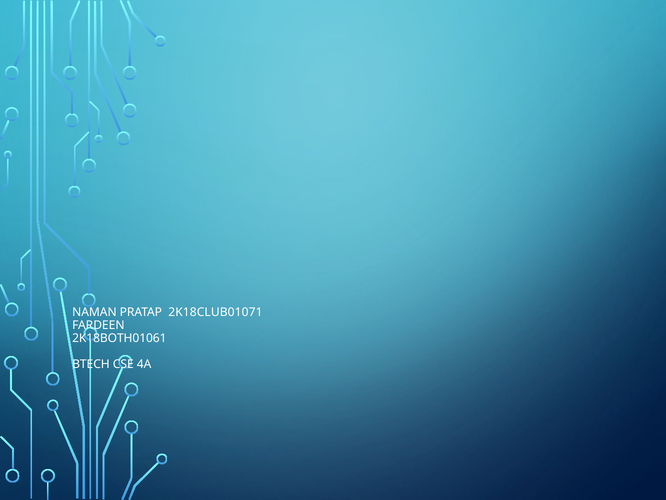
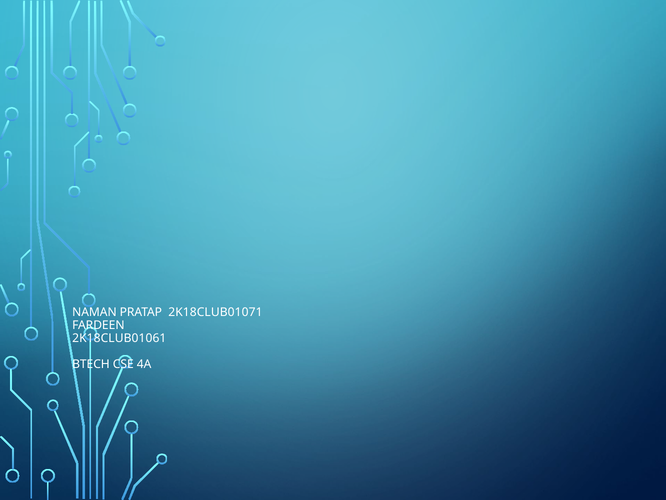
2K18BOTH01061: 2K18BOTH01061 -> 2K18CLUB01061
